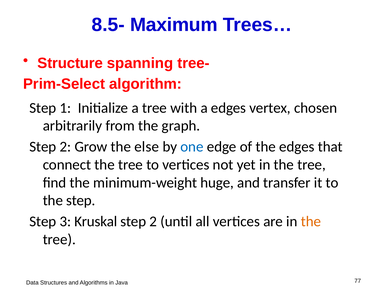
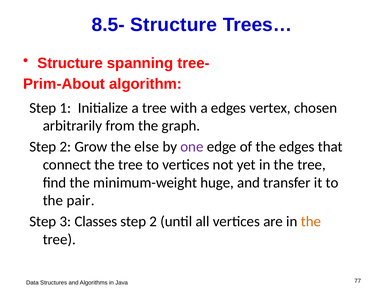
8.5- Maximum: Maximum -> Structure
Prim-Select: Prim-Select -> Prim-About
one colour: blue -> purple
the step: step -> pair
Kruskal: Kruskal -> Classes
